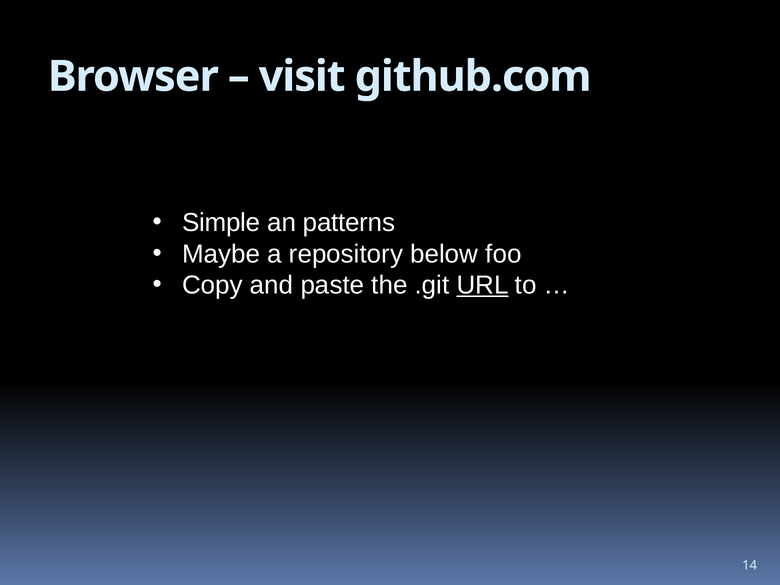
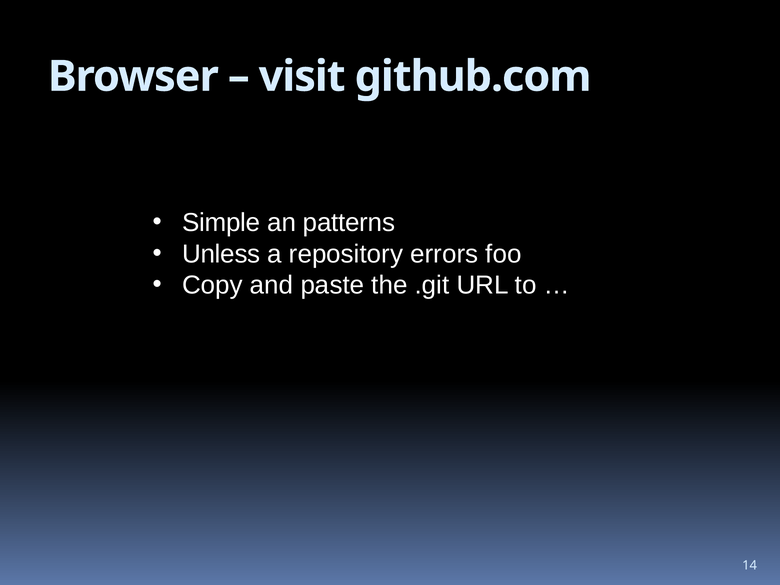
Maybe: Maybe -> Unless
below: below -> errors
URL underline: present -> none
